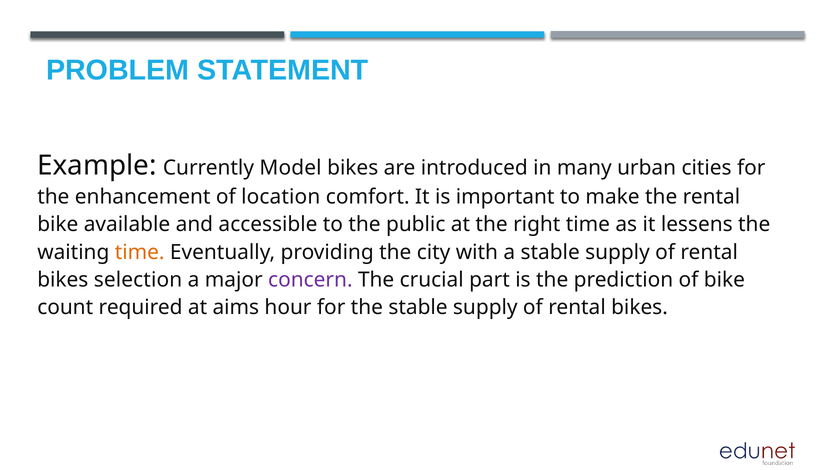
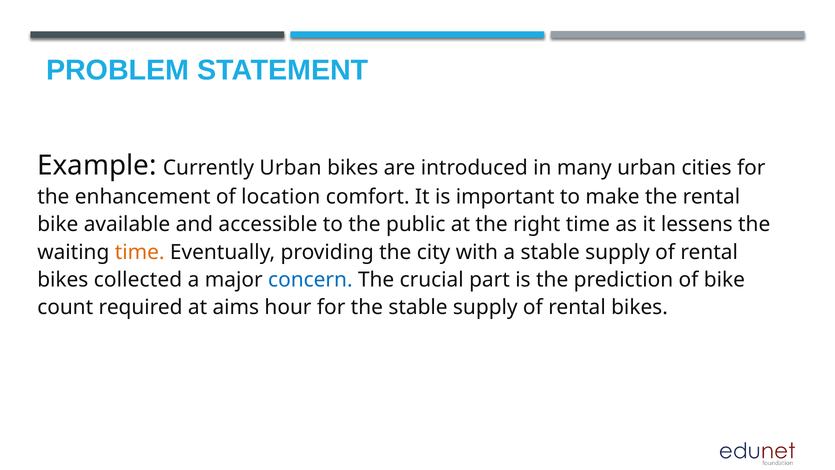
Currently Model: Model -> Urban
selection: selection -> collected
concern colour: purple -> blue
